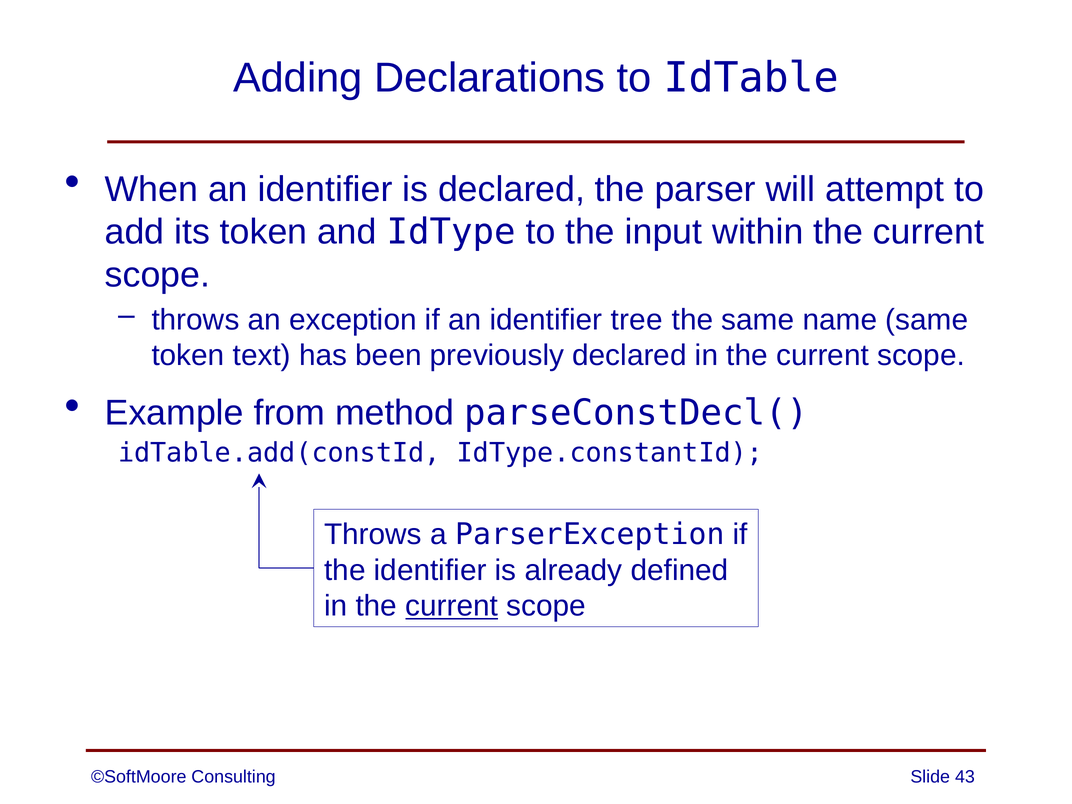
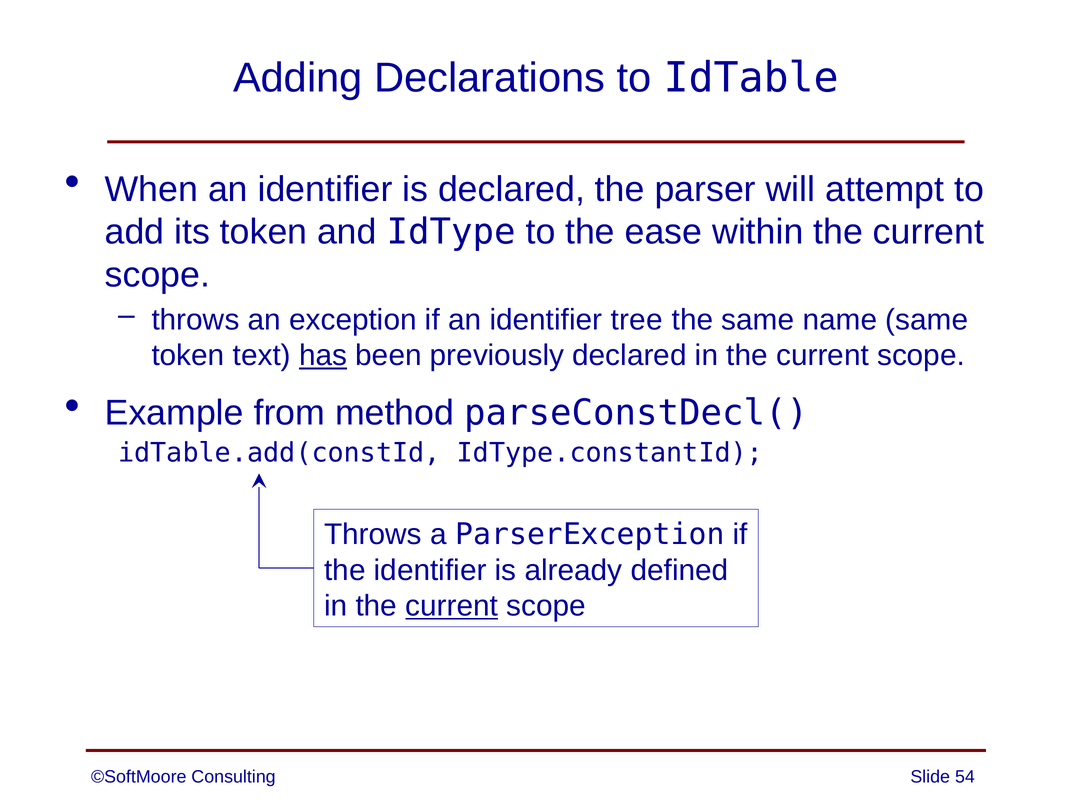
input: input -> ease
has underline: none -> present
43: 43 -> 54
